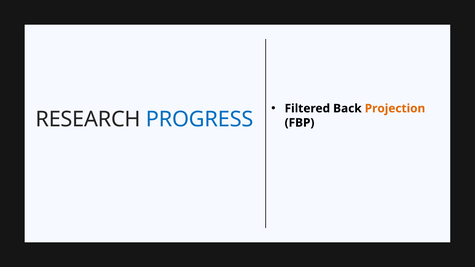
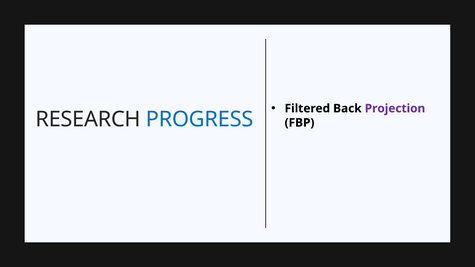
Projection colour: orange -> purple
